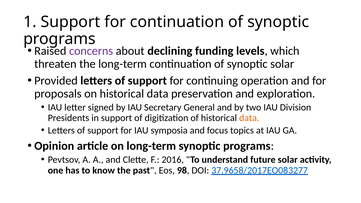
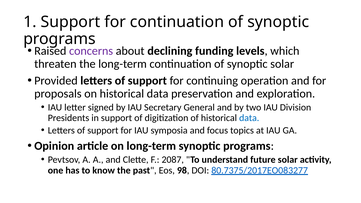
data at (249, 118) colour: orange -> blue
2016: 2016 -> 2087
37.9658/2017EO083277: 37.9658/2017EO083277 -> 80.7375/2017EO083277
